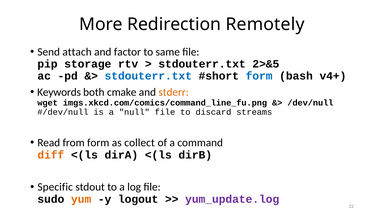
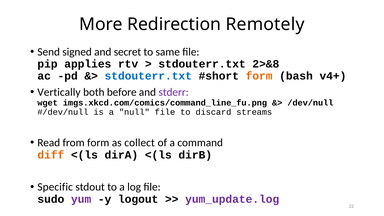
attach: attach -> signed
factor: factor -> secret
storage: storage -> applies
2>&5: 2>&5 -> 2>&8
form at (259, 76) colour: blue -> orange
Keywords: Keywords -> Vertically
cmake: cmake -> before
stderr colour: orange -> purple
yum colour: orange -> purple
